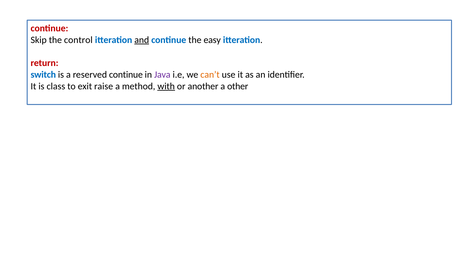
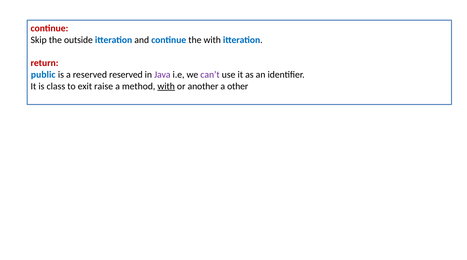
control: control -> outside
and underline: present -> none
the easy: easy -> with
switch: switch -> public
reserved continue: continue -> reserved
can’t colour: orange -> purple
